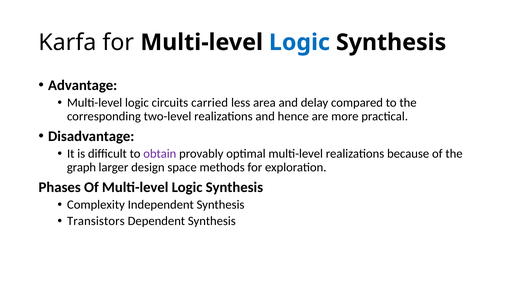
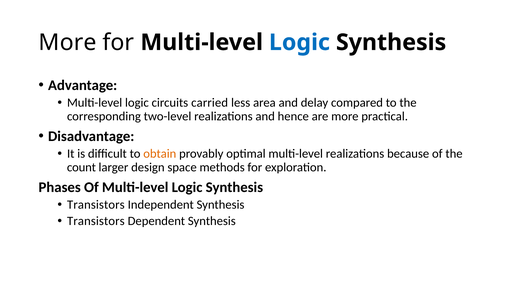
Karfa at (68, 43): Karfa -> More
obtain colour: purple -> orange
graph: graph -> count
Complexity at (96, 205): Complexity -> Transistors
